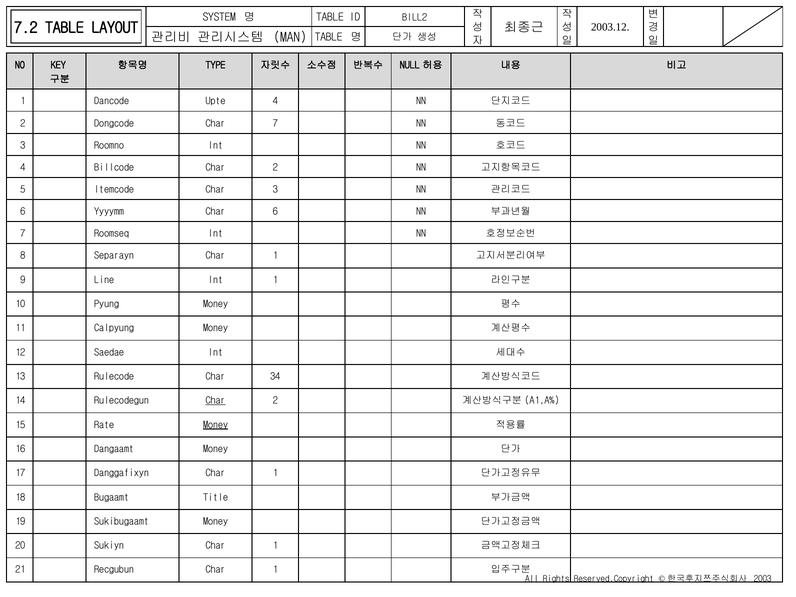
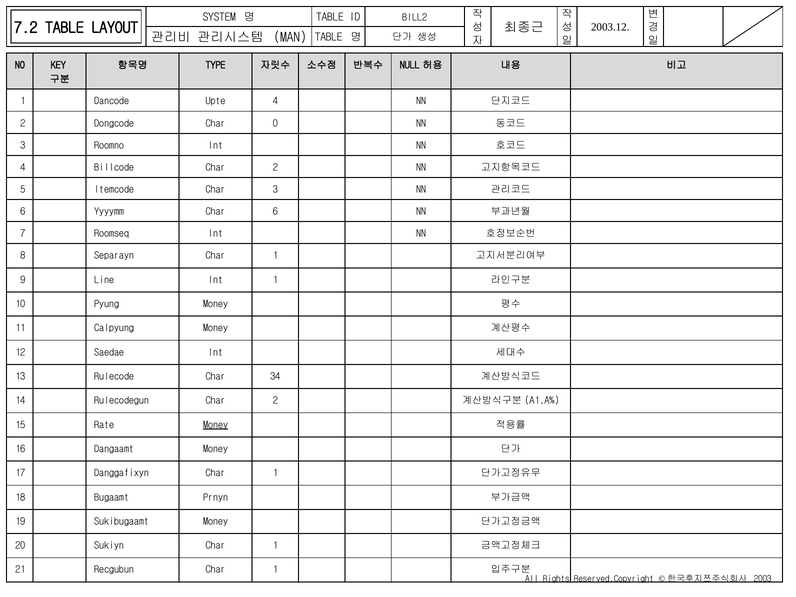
Char 7: 7 -> 0
Char at (216, 401) underline: present -> none
Title: Title -> Prnyn
